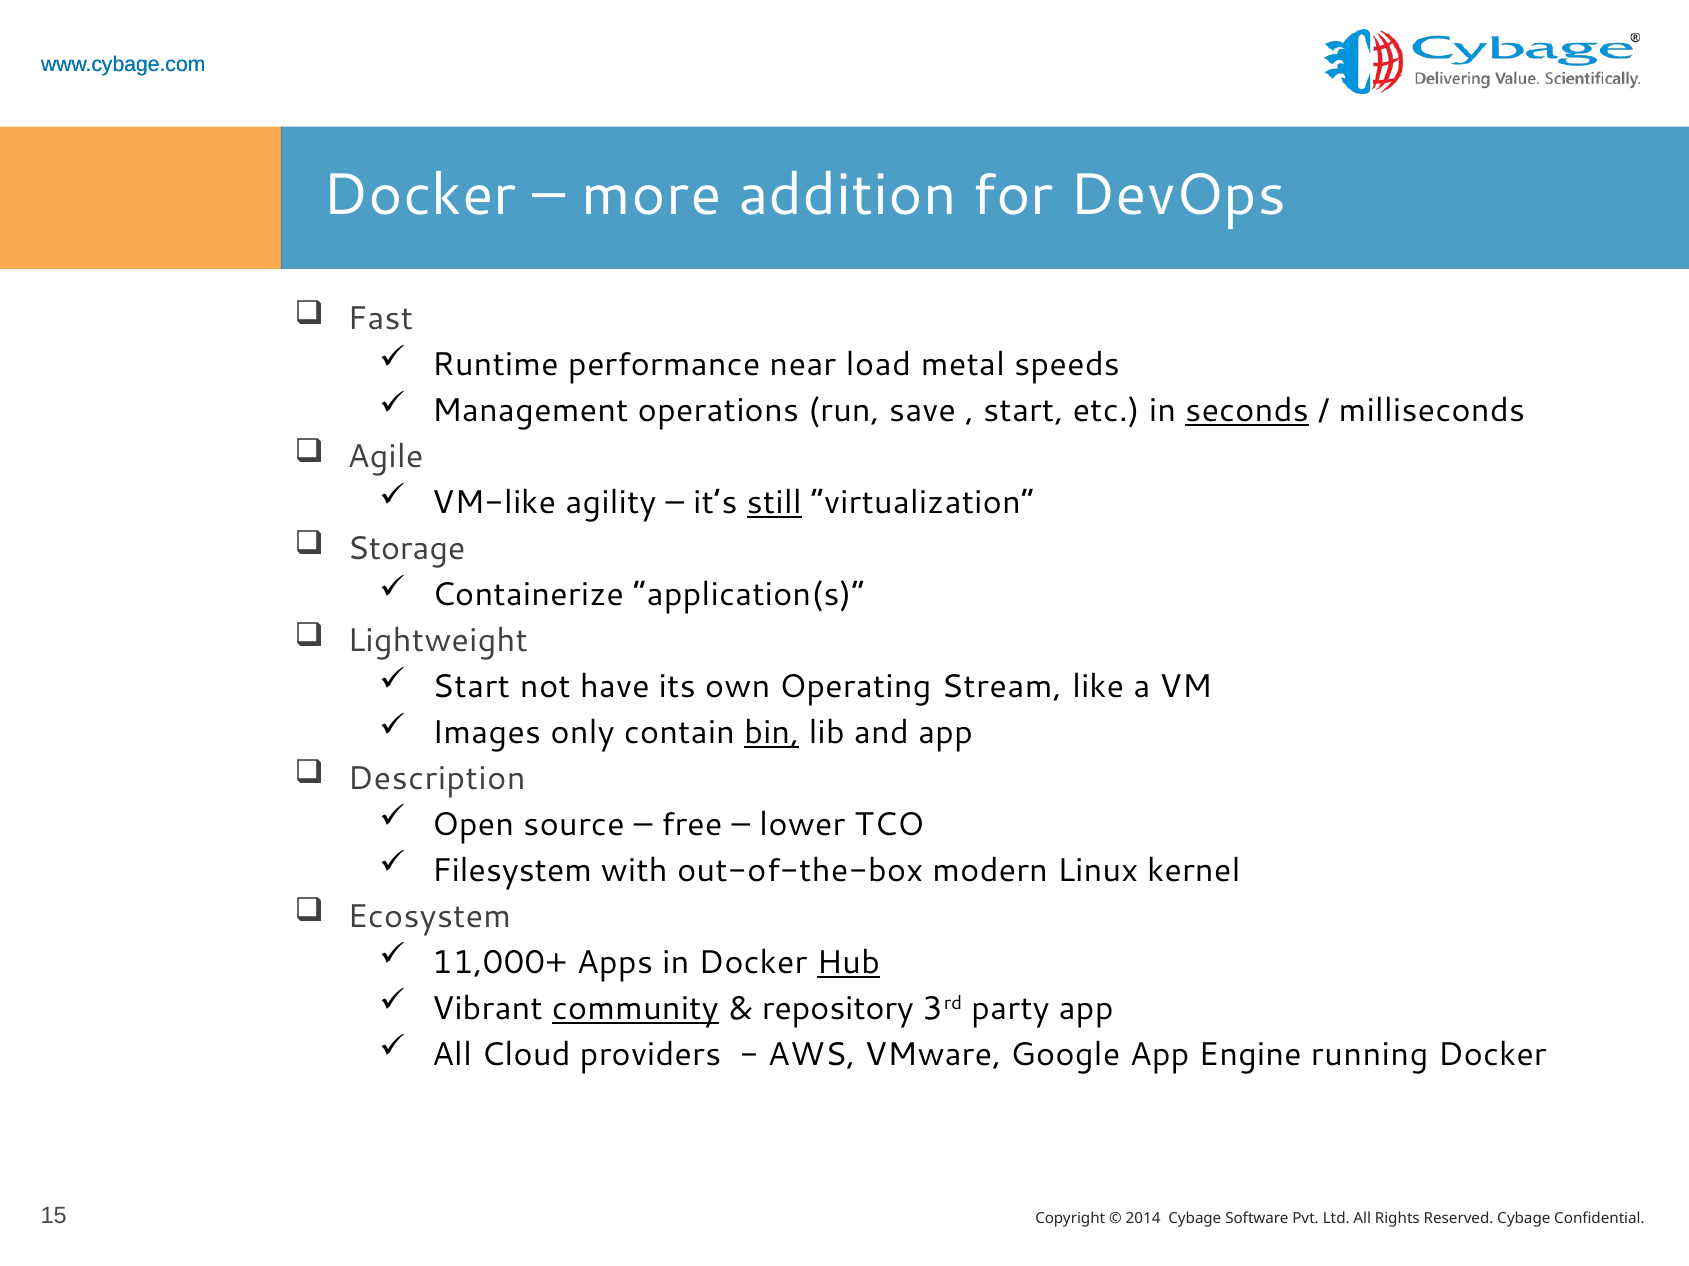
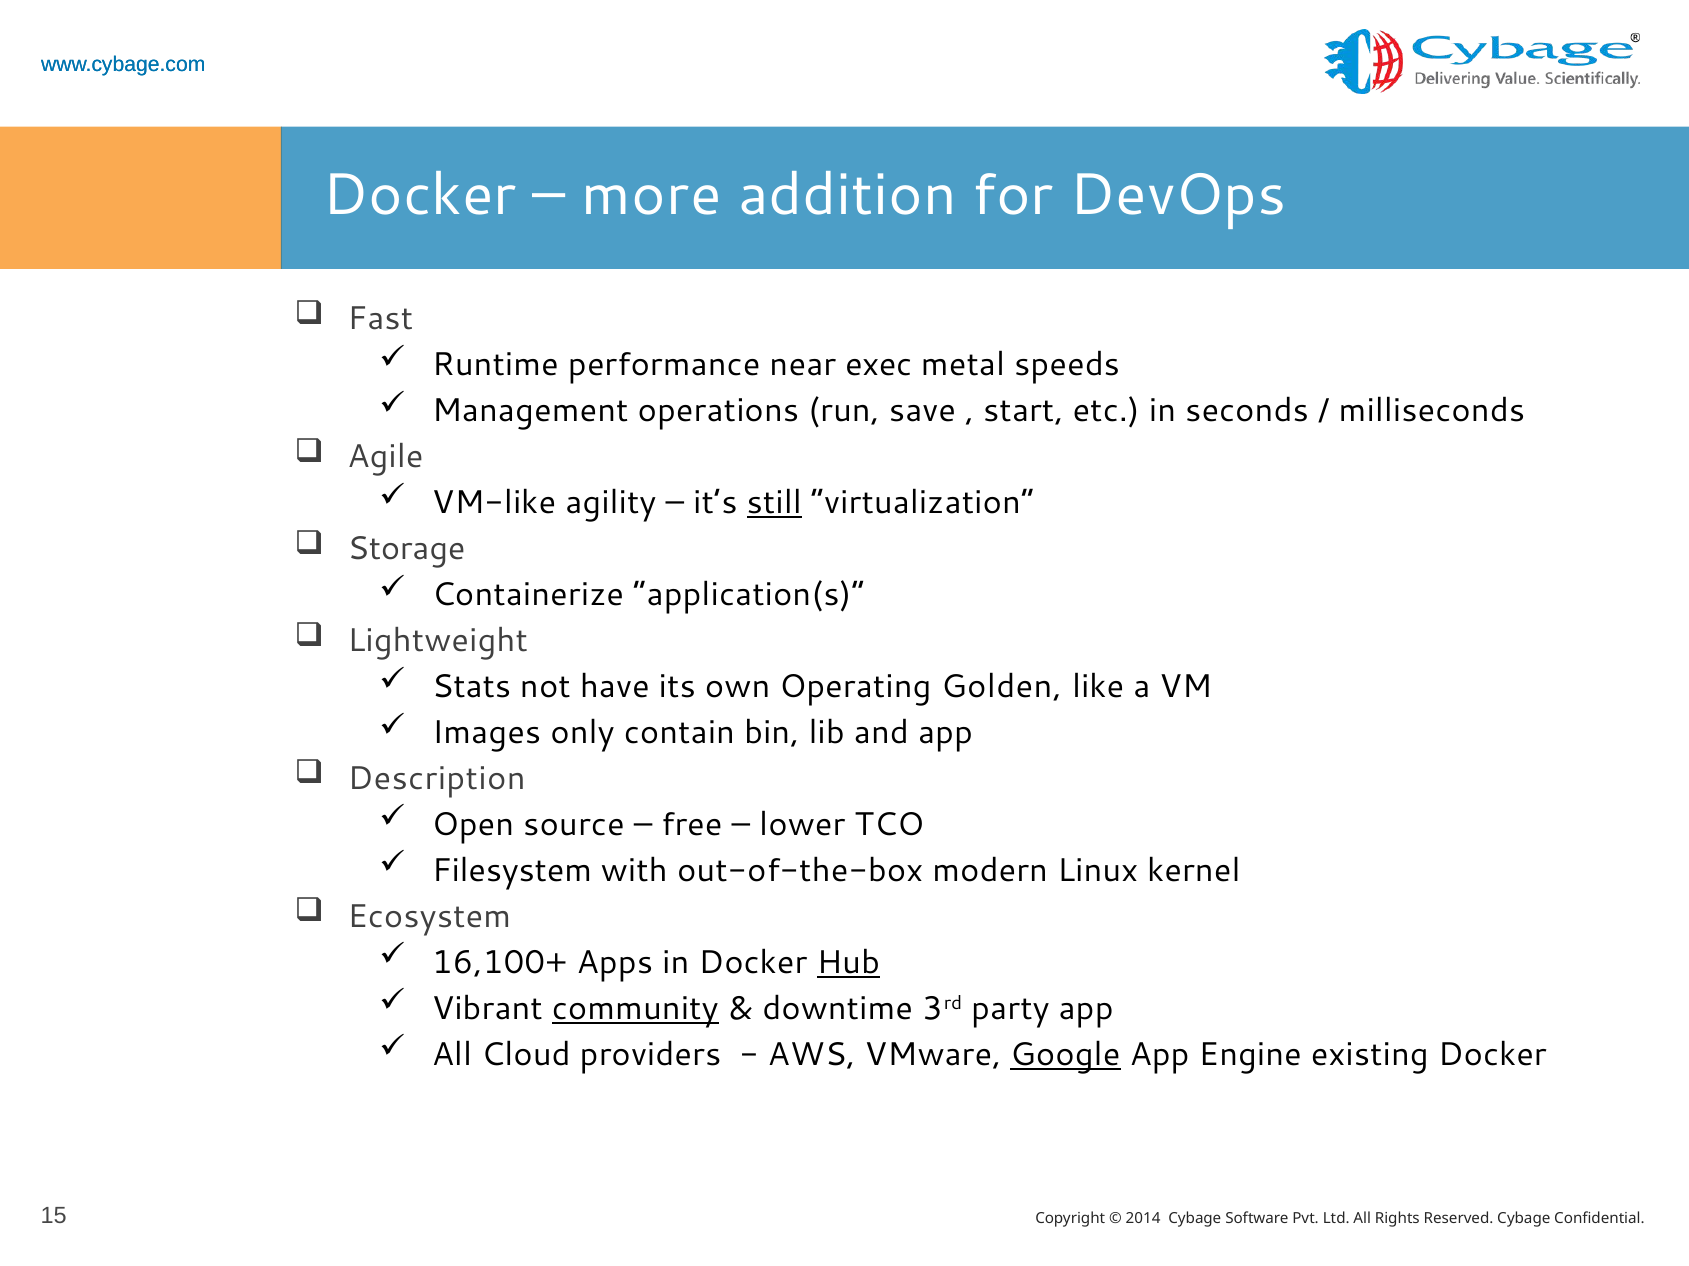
load: load -> exec
seconds underline: present -> none
Start at (471, 687): Start -> Stats
Stream: Stream -> Golden
bin underline: present -> none
11,000+: 11,000+ -> 16,100+
repository: repository -> downtime
Google underline: none -> present
running: running -> existing
